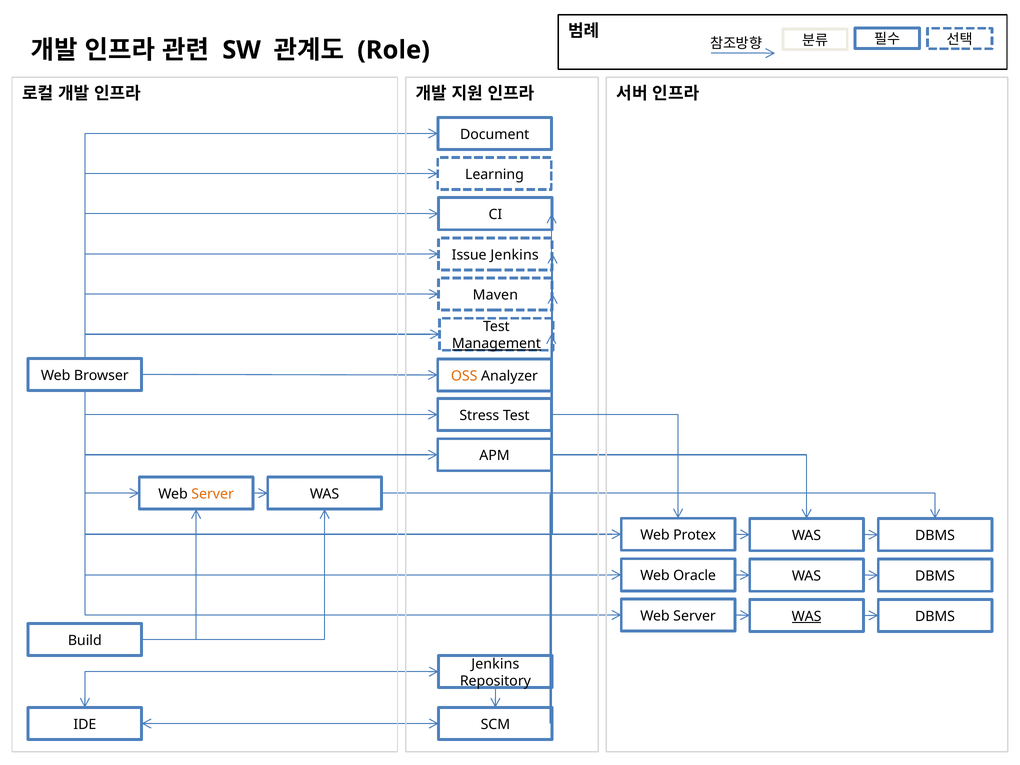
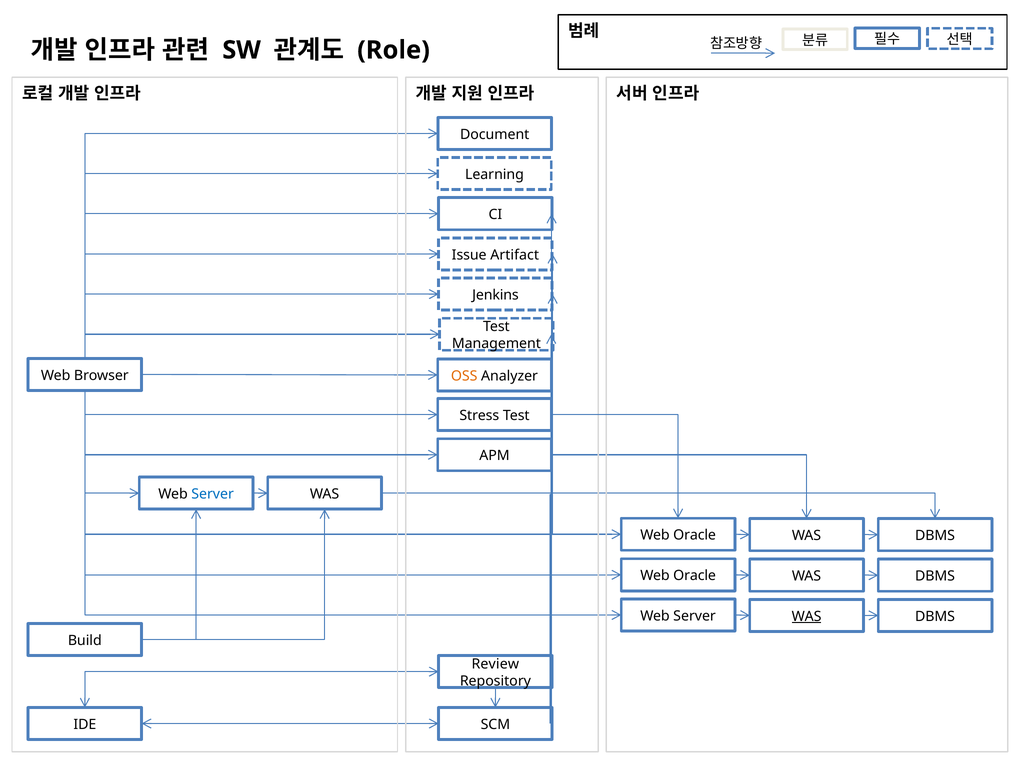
Issue Jenkins: Jenkins -> Artifact
Maven: Maven -> Jenkins
Management underline: present -> none
Server at (213, 494) colour: orange -> blue
Protex at (695, 535): Protex -> Oracle
Jenkins at (495, 664): Jenkins -> Review
